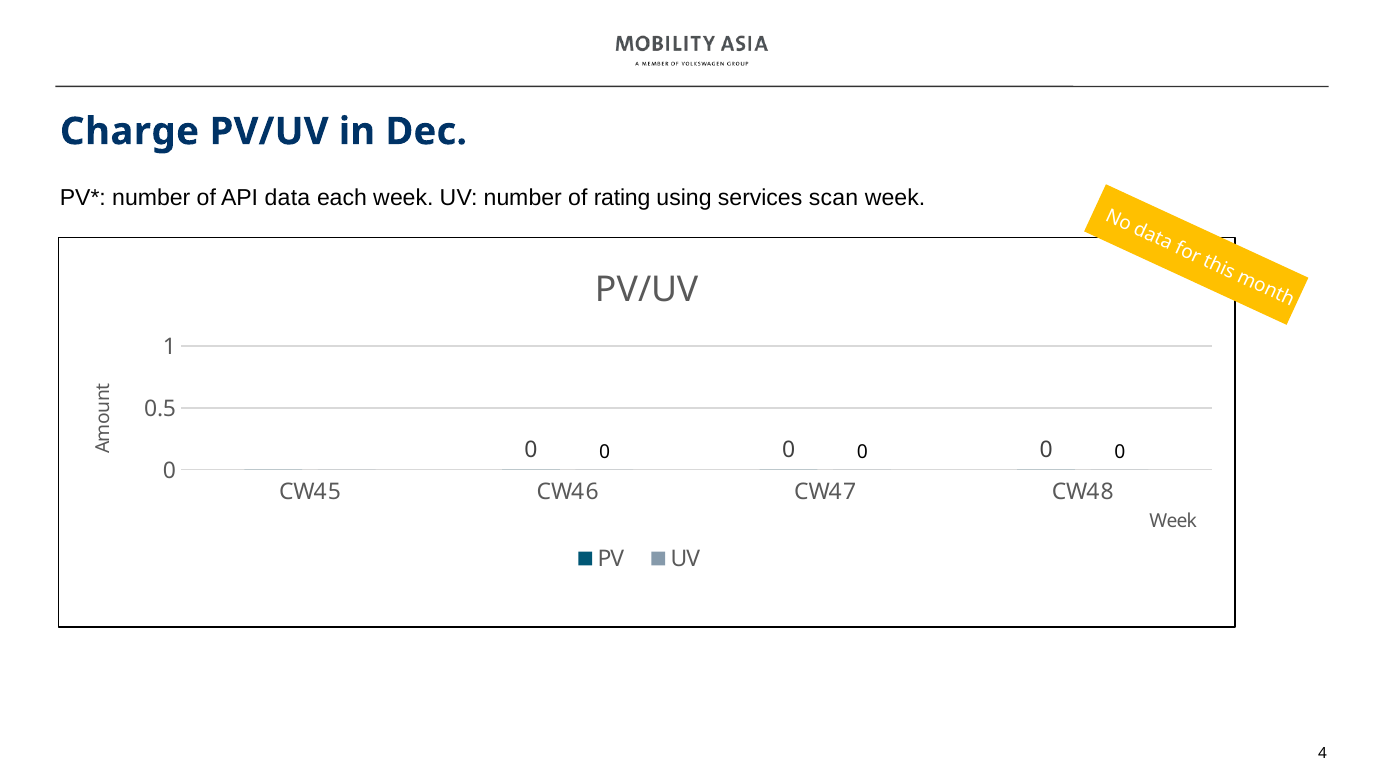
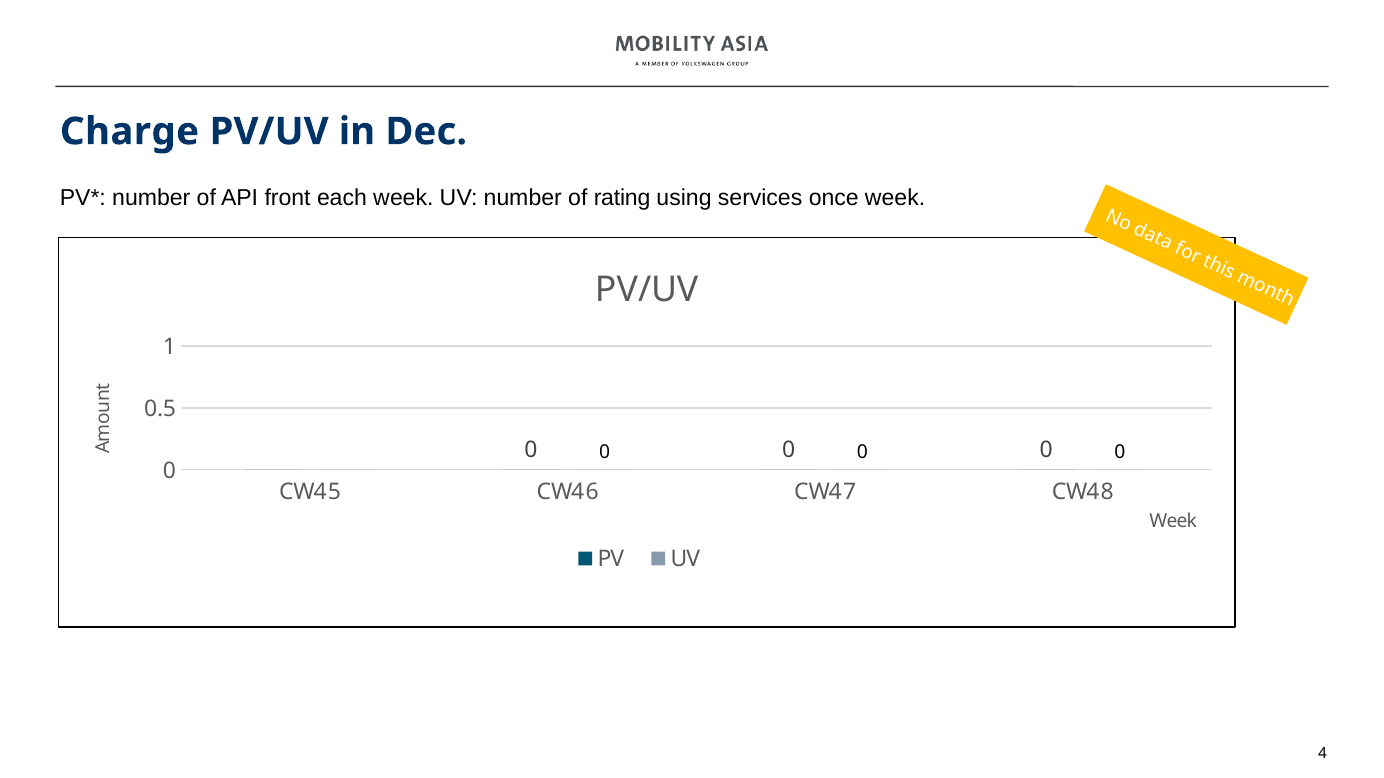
data: data -> front
scan: scan -> once
